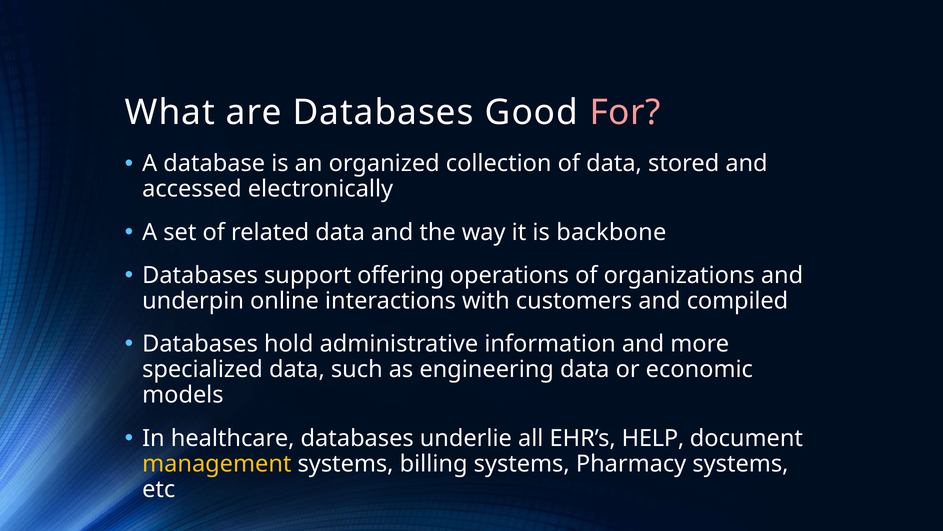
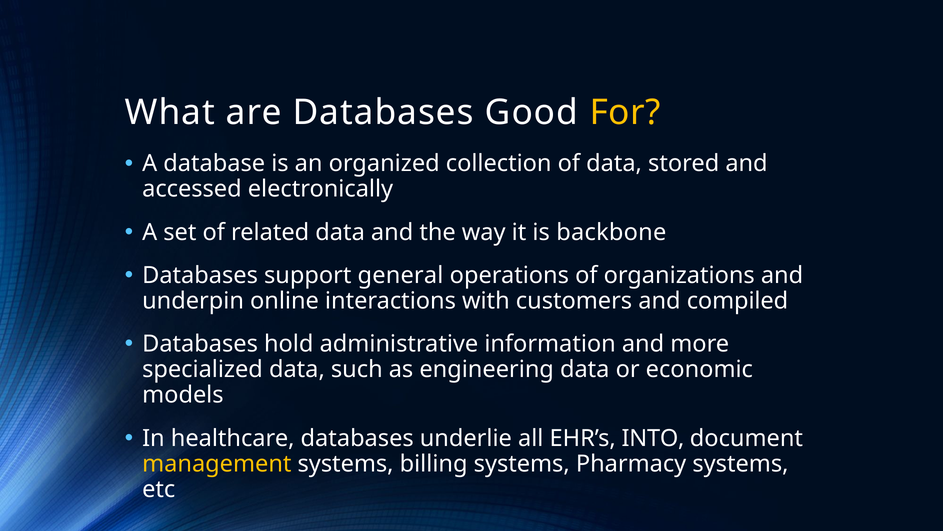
For colour: pink -> yellow
offering: offering -> general
HELP: HELP -> INTO
